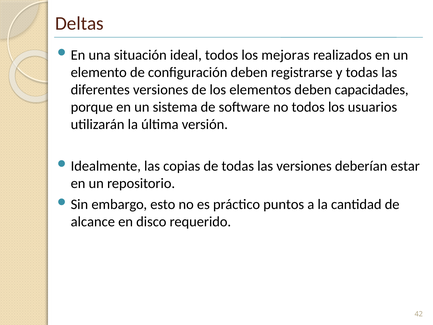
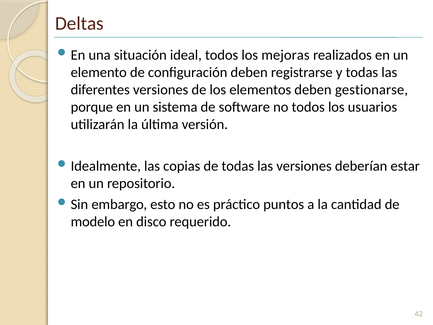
capacidades: capacidades -> gestionarse
alcance: alcance -> modelo
